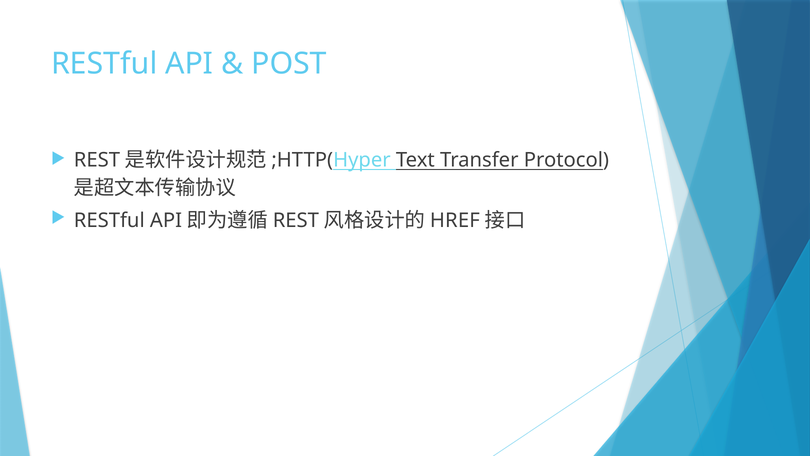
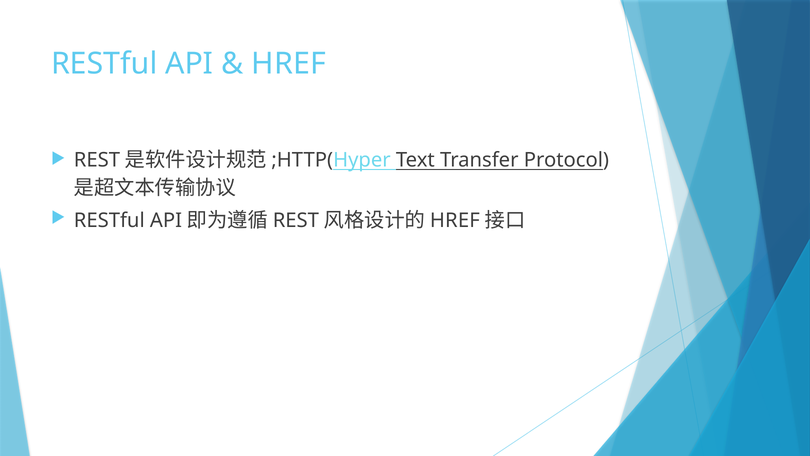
POST at (289, 64): POST -> HREF
